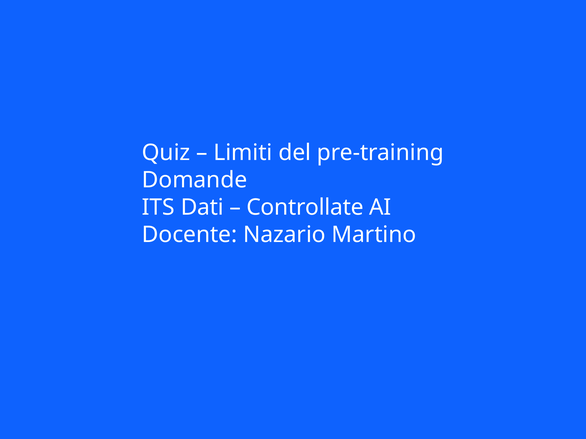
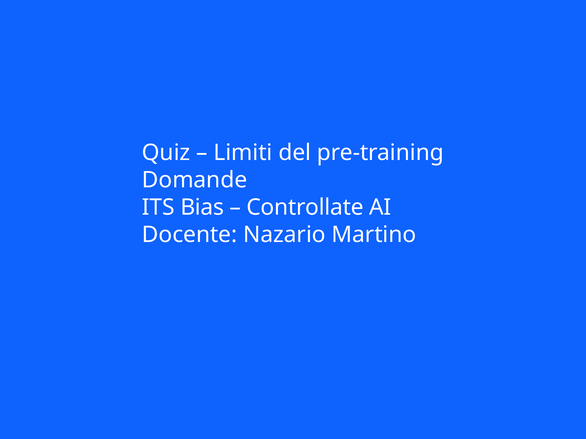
Dati: Dati -> Bias
